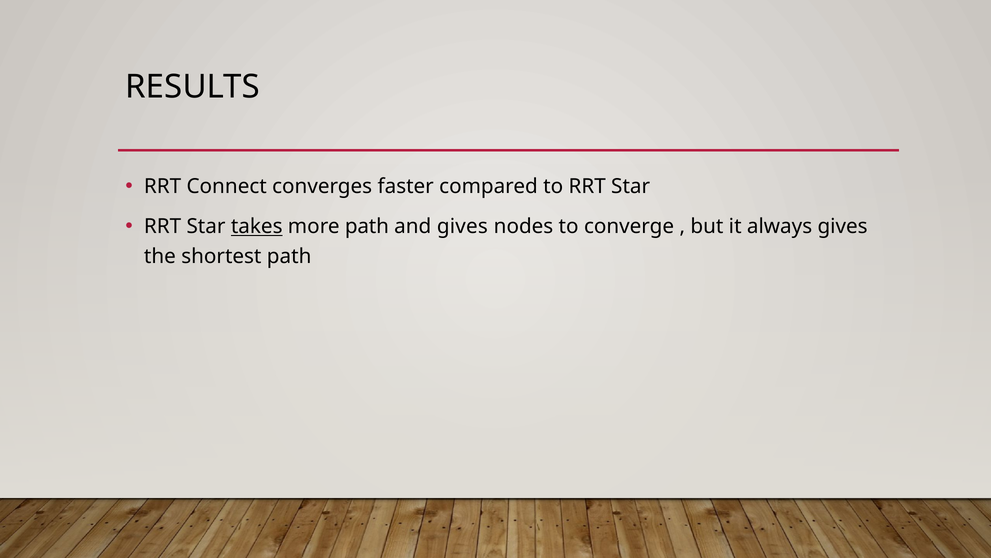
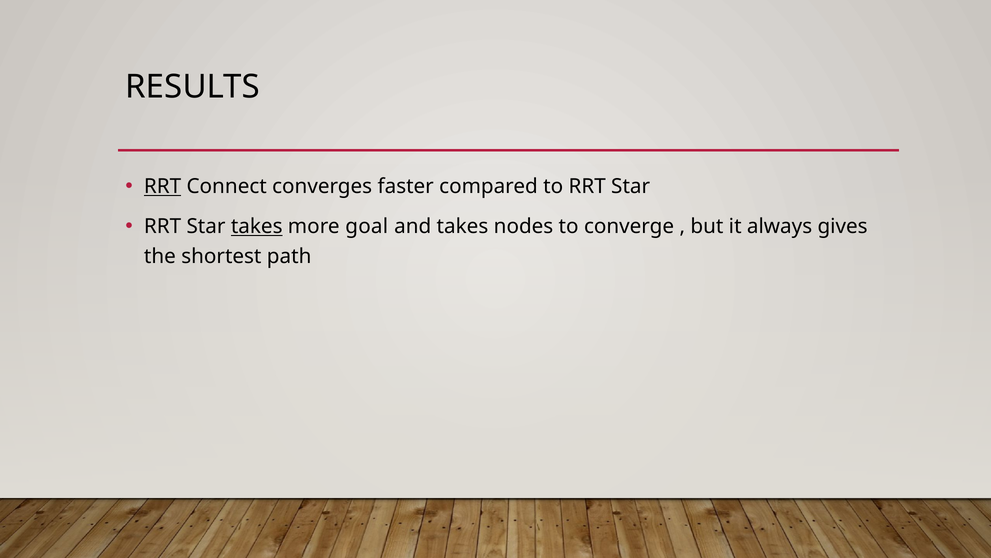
RRT at (163, 186) underline: none -> present
more path: path -> goal
and gives: gives -> takes
